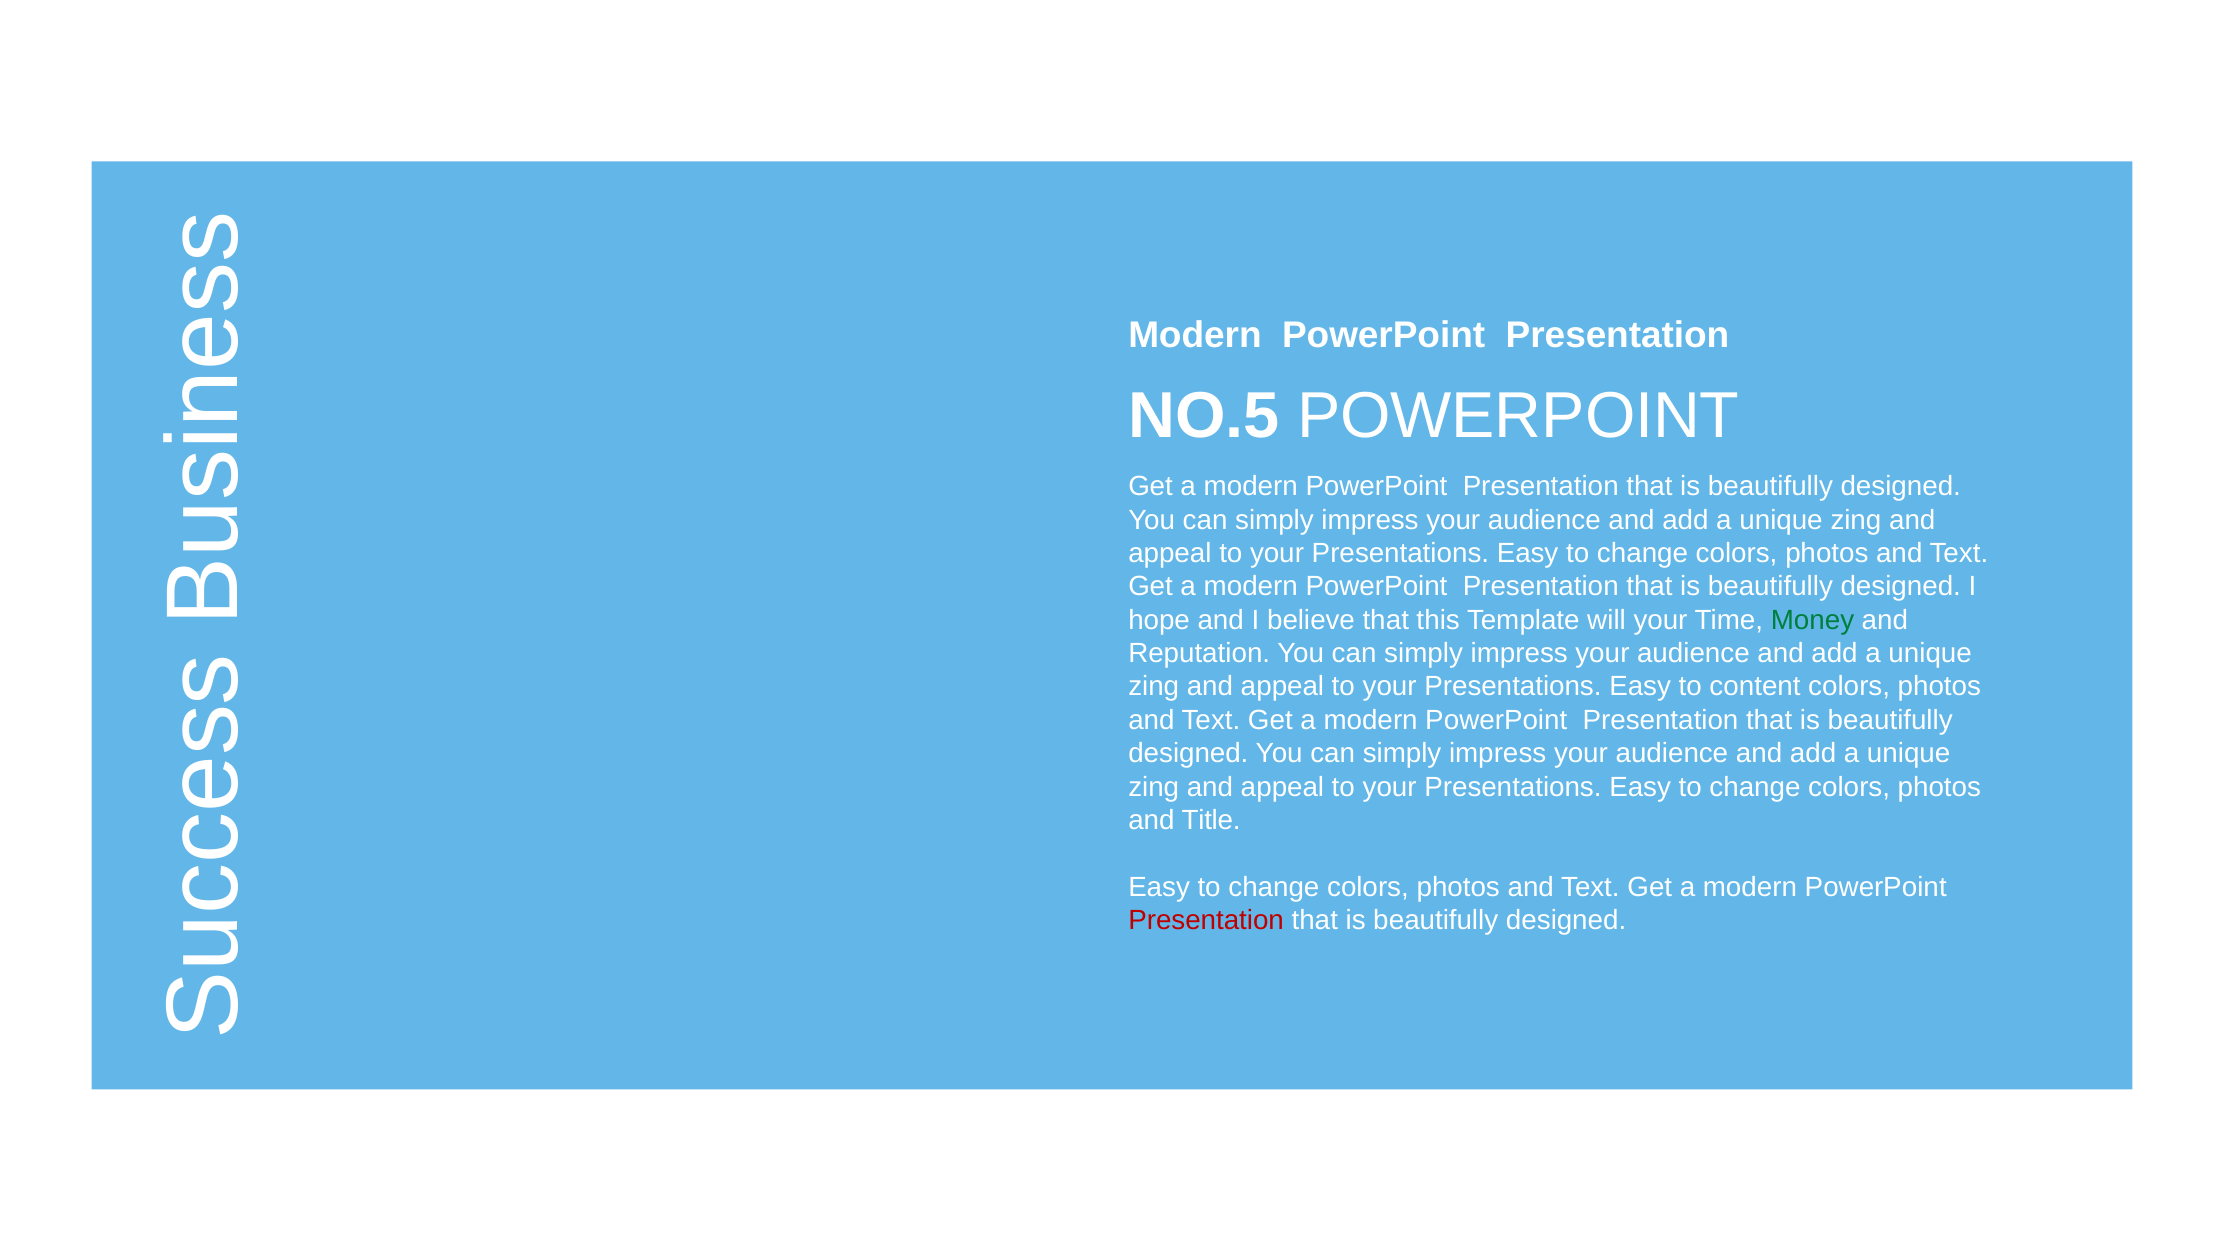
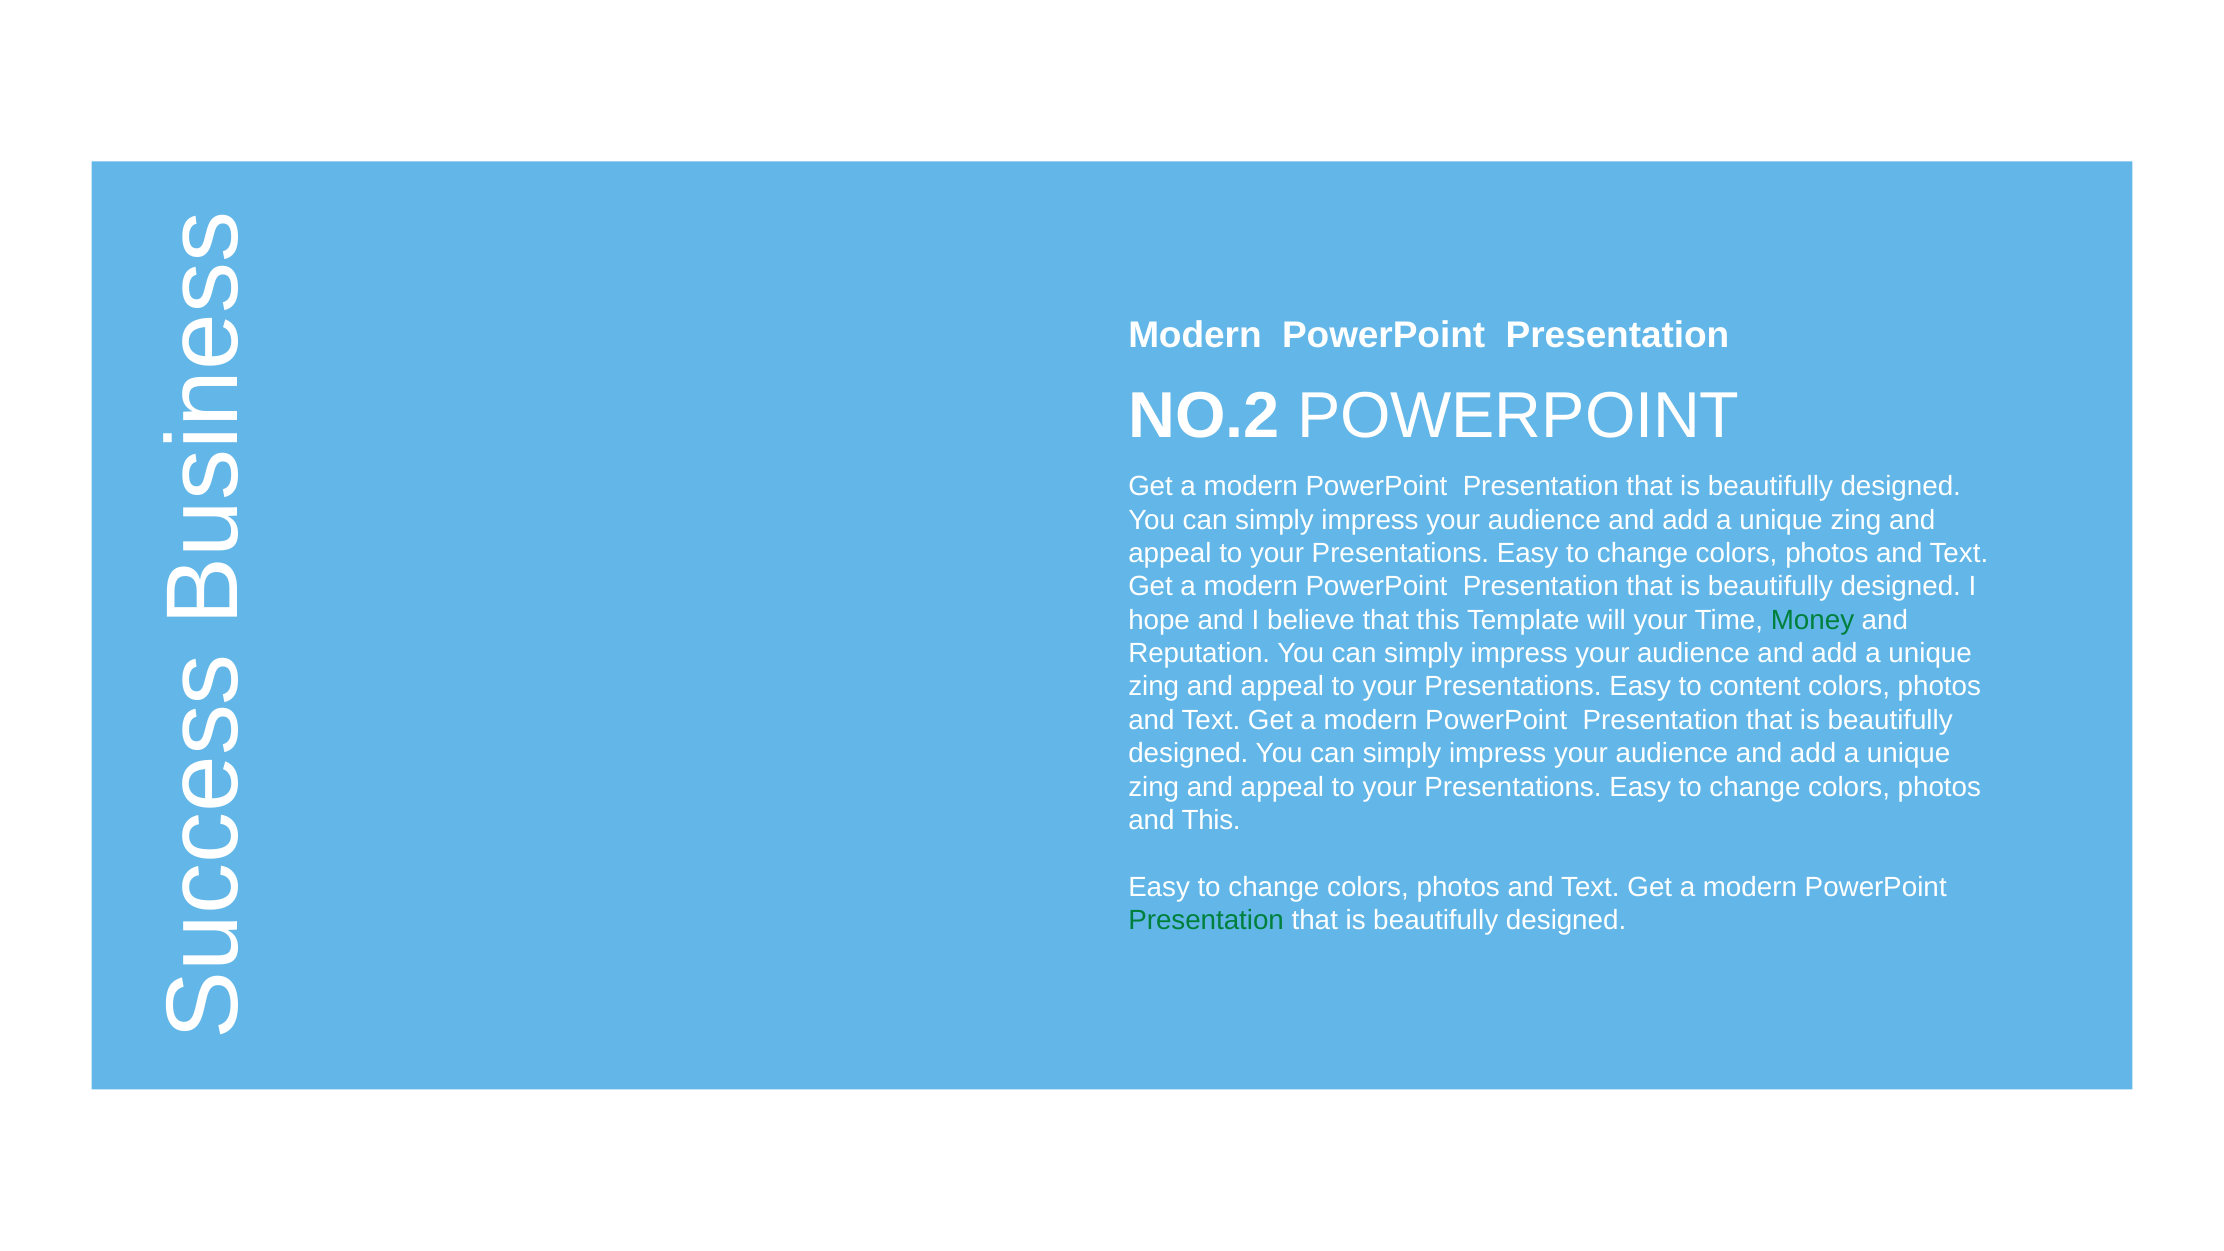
NO.5: NO.5 -> NO.2
and Title: Title -> This
Presentation at (1206, 920) colour: red -> green
